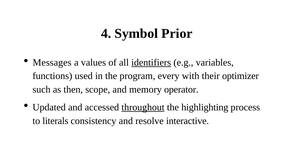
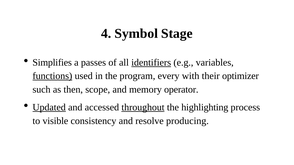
Prior: Prior -> Stage
Messages: Messages -> Simplifies
values: values -> passes
functions underline: none -> present
Updated underline: none -> present
literals: literals -> visible
interactive: interactive -> producing
